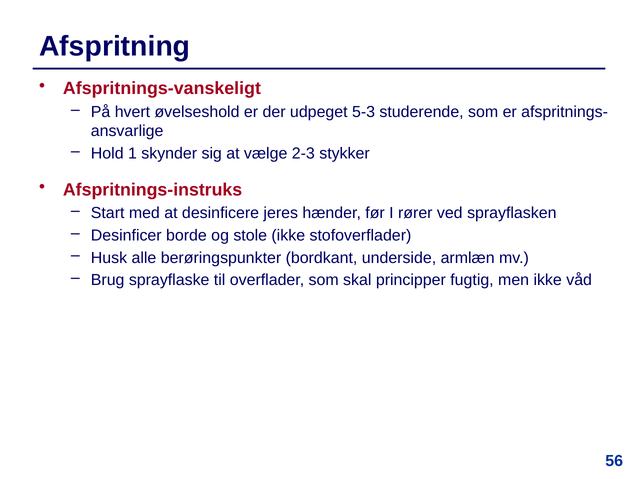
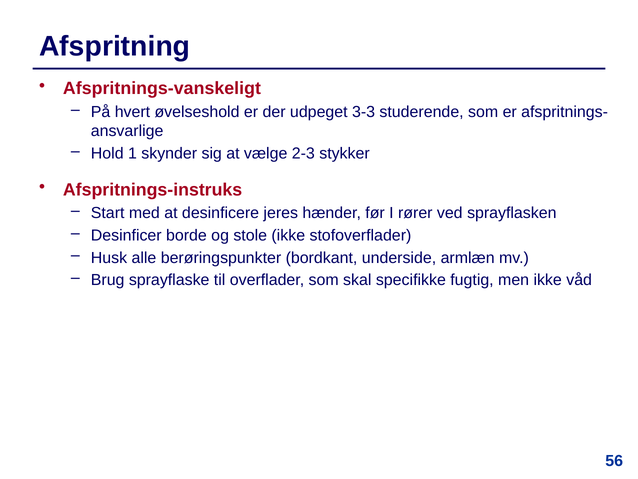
5-3: 5-3 -> 3-3
principper: principper -> specifikke
